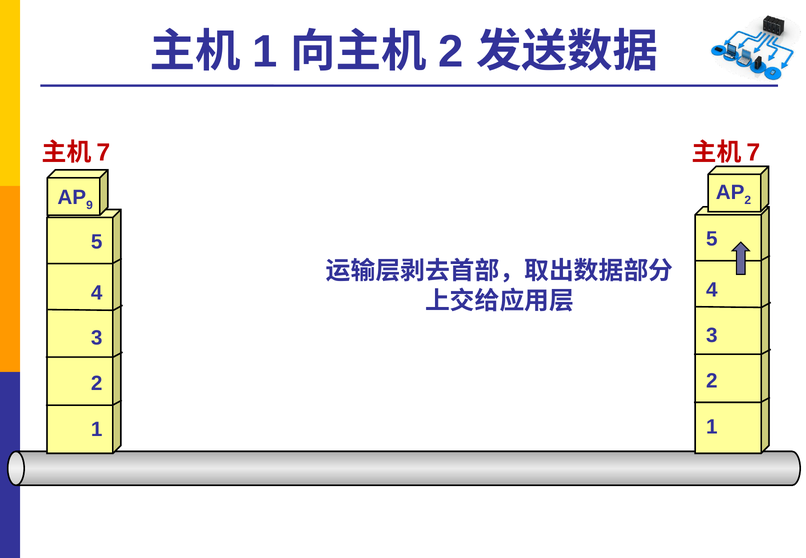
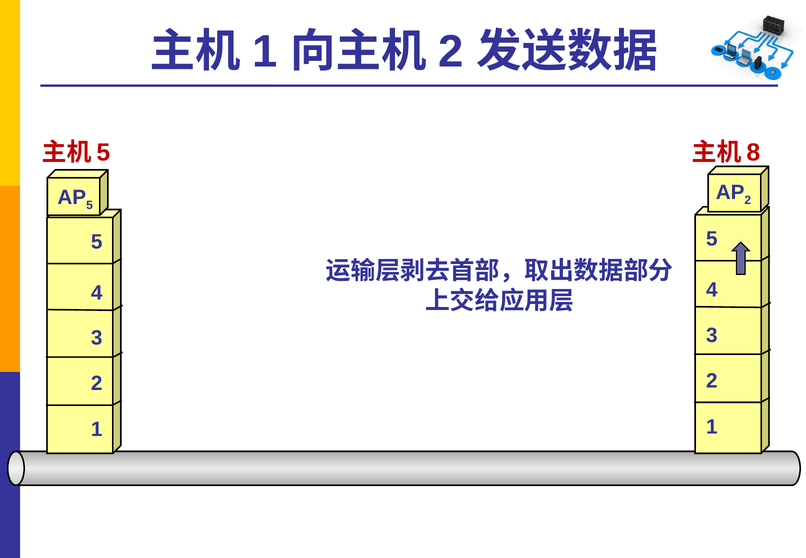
7 at (103, 153): 7 -> 5
7 at (753, 153): 7 -> 8
9 at (89, 205): 9 -> 5
